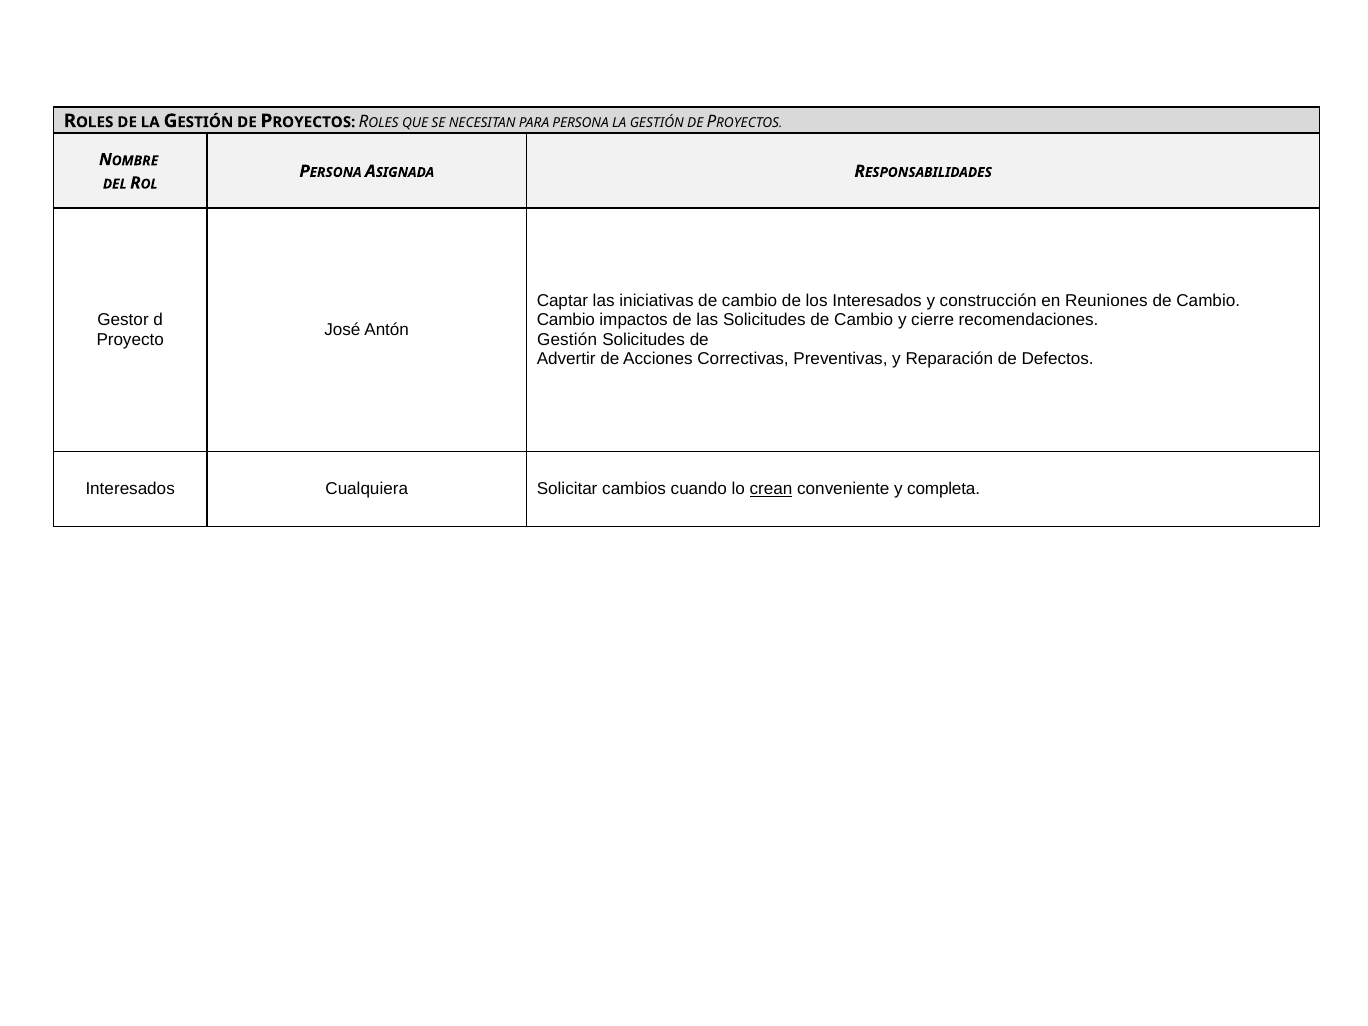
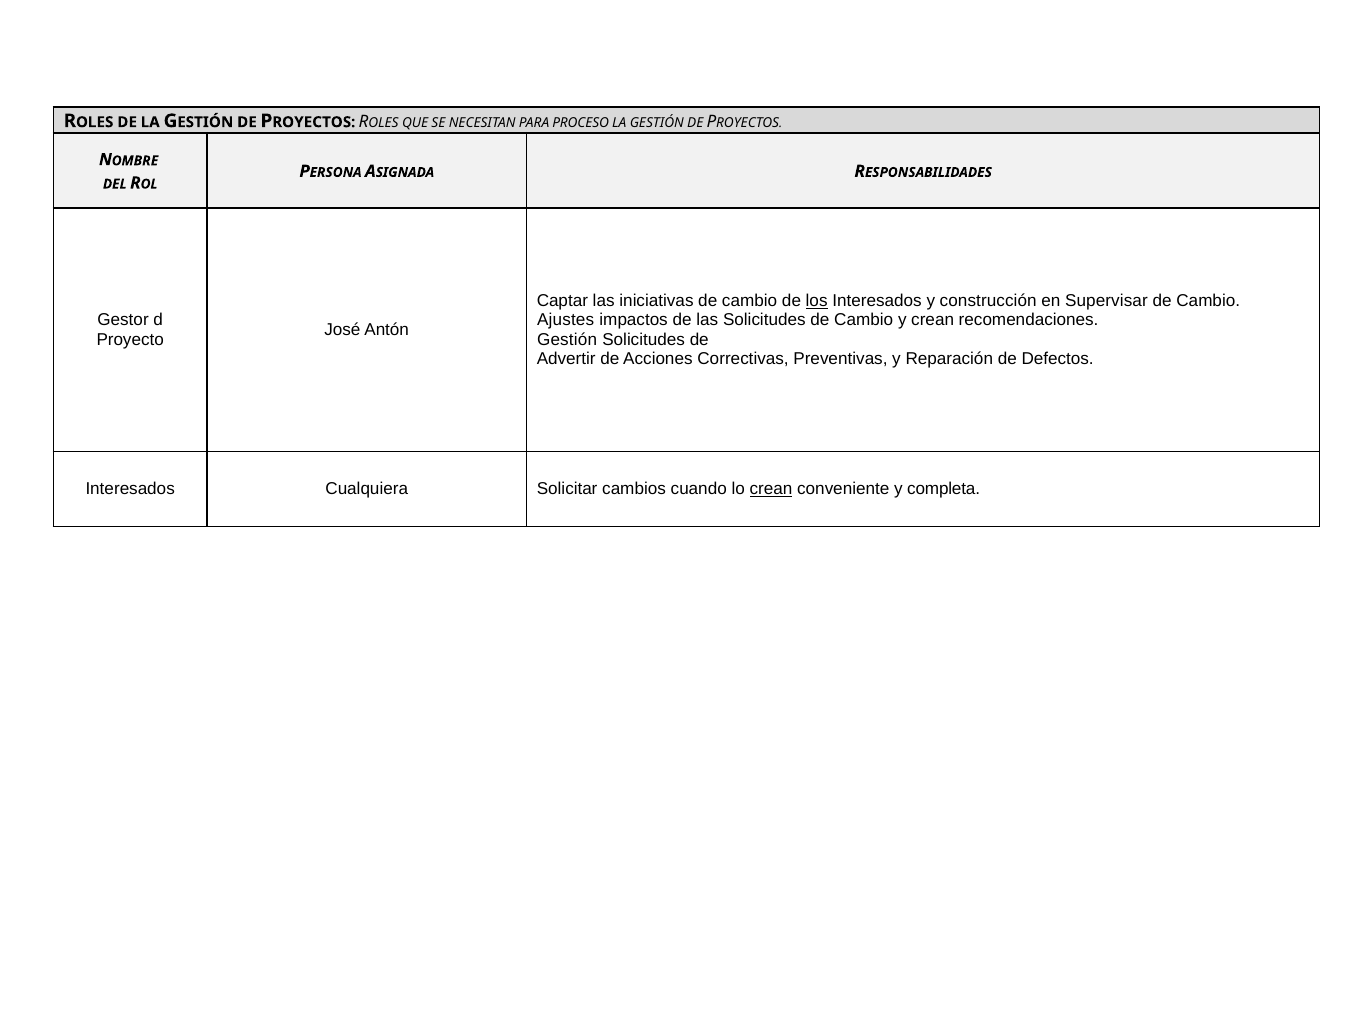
PARA PERSONA: PERSONA -> PROCESO
los underline: none -> present
Reuniones: Reuniones -> Supervisar
Cambio at (566, 320): Cambio -> Ajustes
y cierre: cierre -> crean
